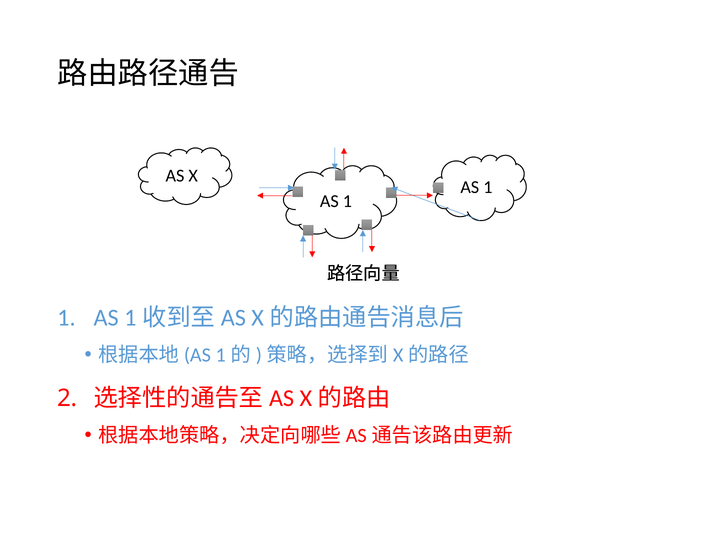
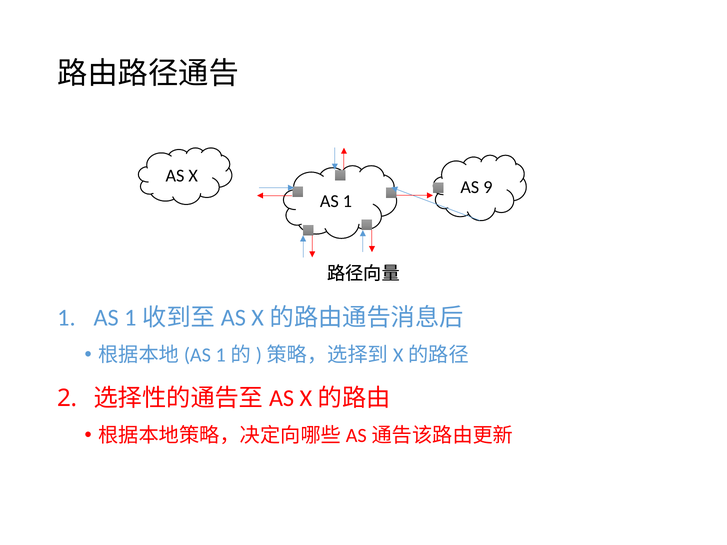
1 at (488, 188): 1 -> 9
